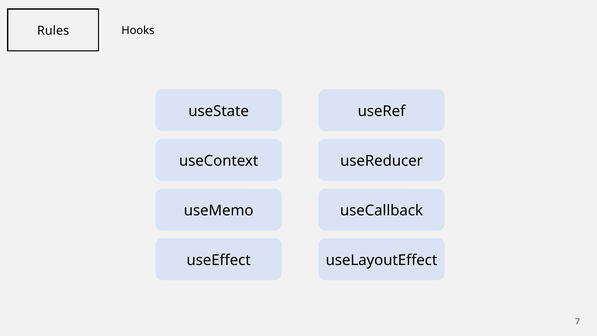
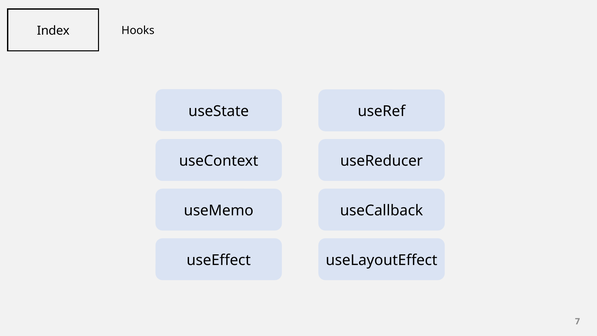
Rules: Rules -> Index
